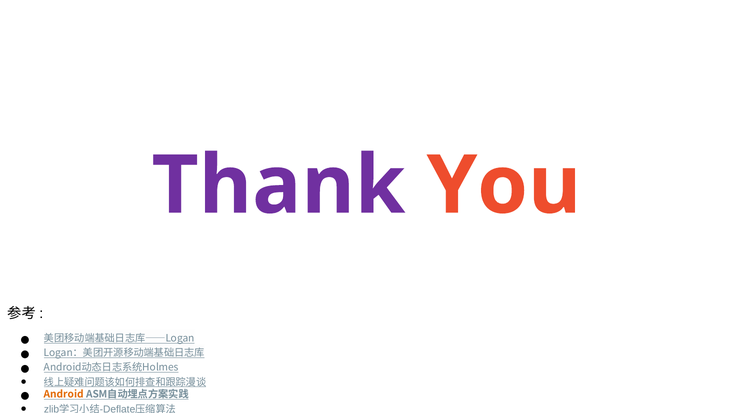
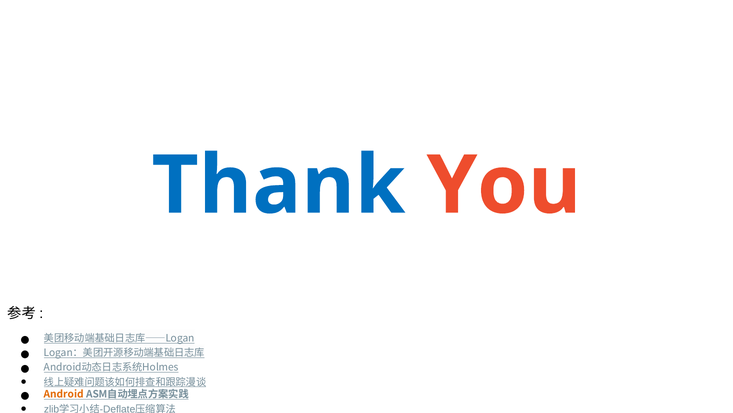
Thank colour: purple -> blue
